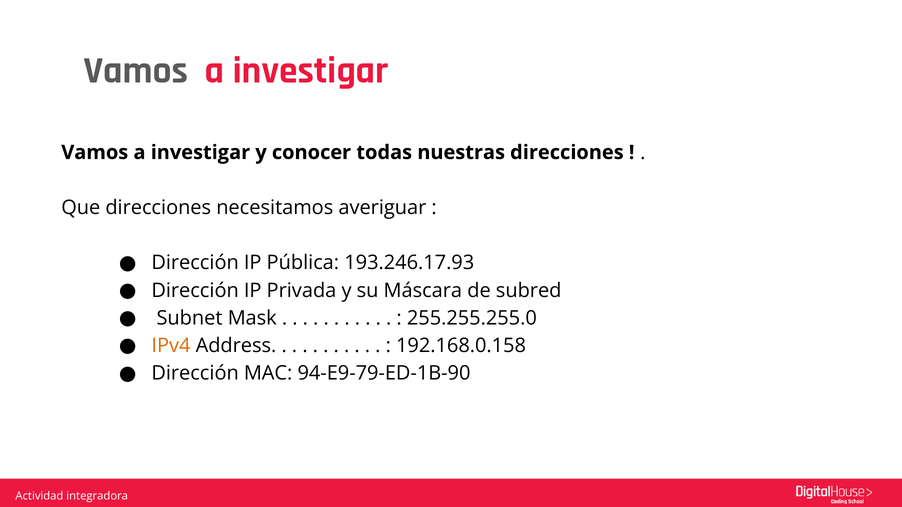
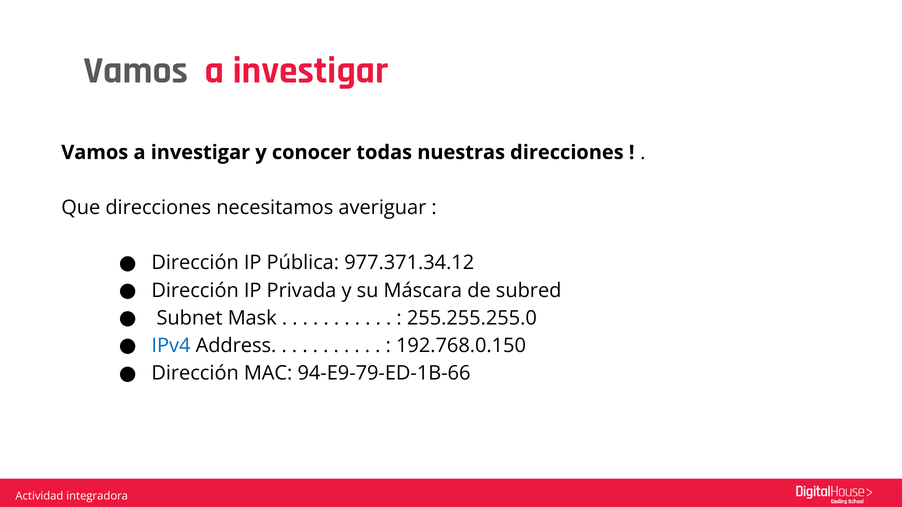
193.246.17.93: 193.246.17.93 -> 977.371.34.12
IPv4 colour: orange -> blue
192.168.0.158: 192.168.0.158 -> 192.768.0.150
94-E9-79-ED-1B-90: 94-E9-79-ED-1B-90 -> 94-E9-79-ED-1B-66
